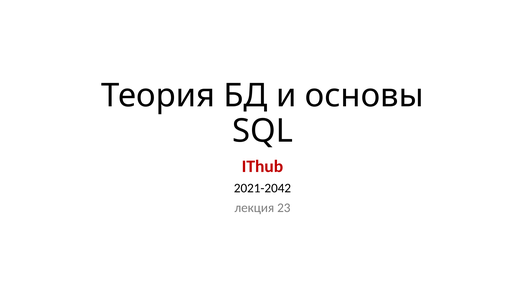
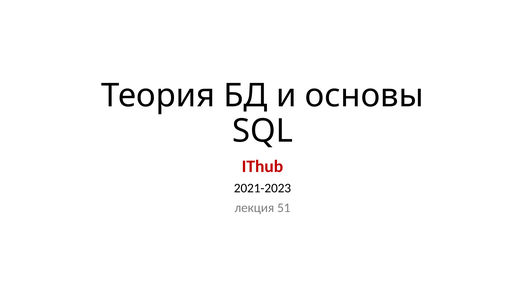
2021-2042: 2021-2042 -> 2021-2023
23: 23 -> 51
